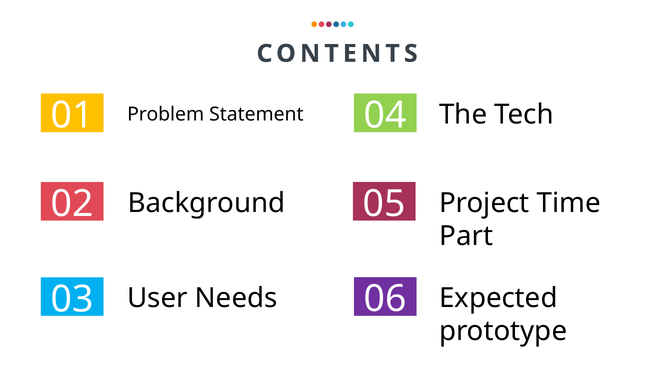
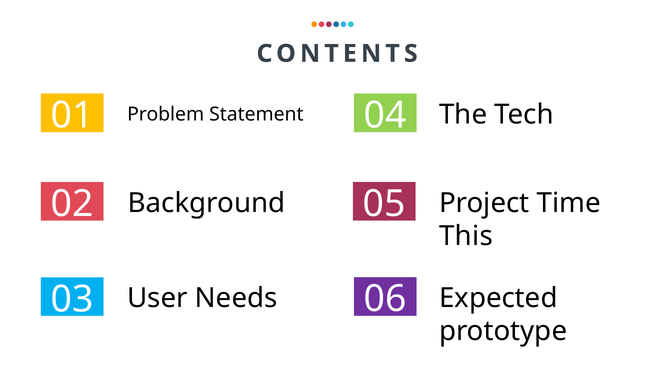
Part: Part -> This
